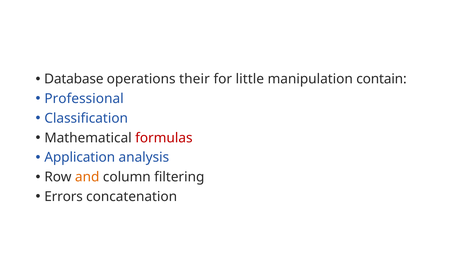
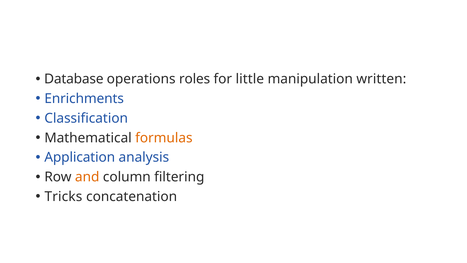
their: their -> roles
contain: contain -> written
Professional: Professional -> Enrichments
formulas colour: red -> orange
Errors: Errors -> Tricks
